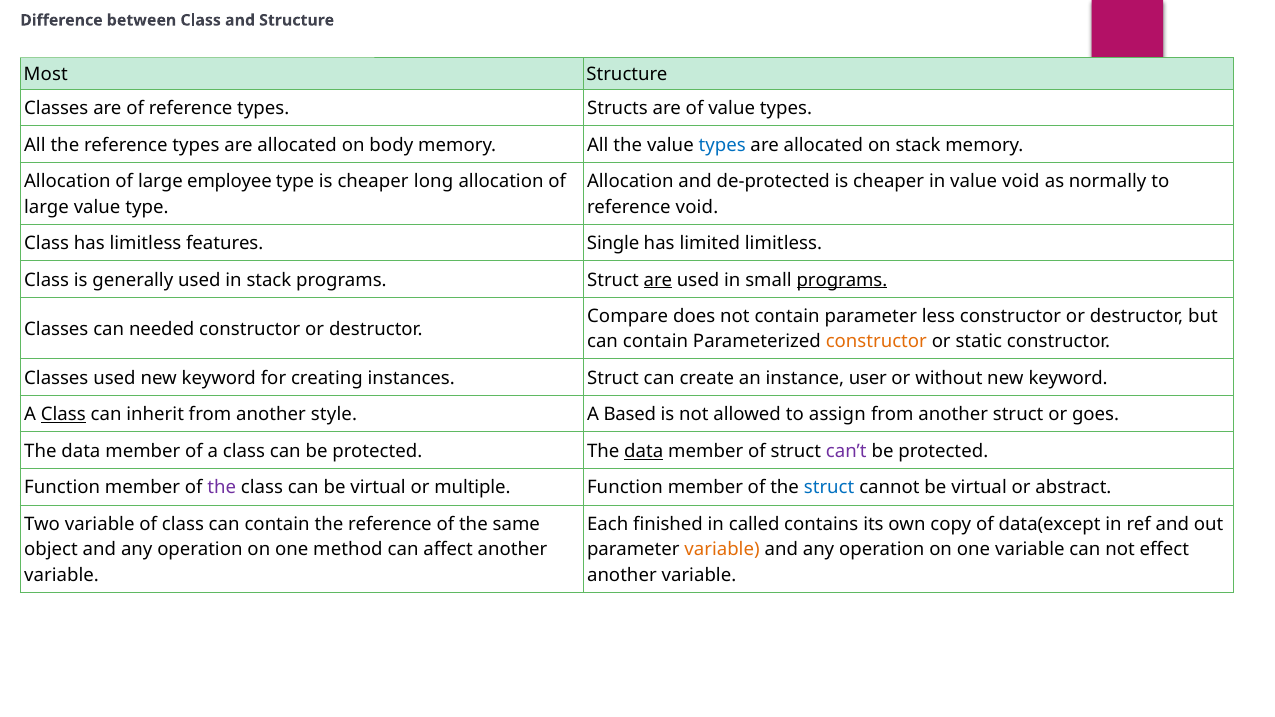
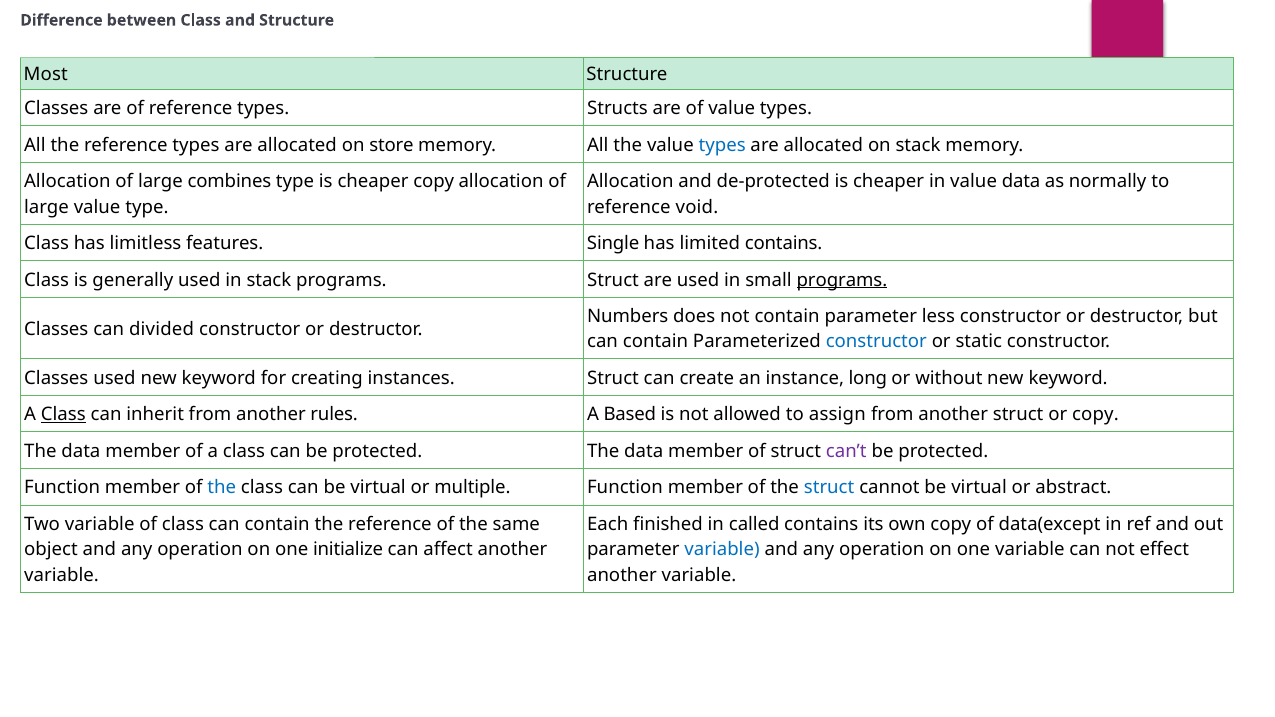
body: body -> store
employee: employee -> combines
cheaper long: long -> copy
value void: void -> data
limited limitless: limitless -> contains
are at (658, 280) underline: present -> none
Compare: Compare -> Numbers
needed: needed -> divided
constructor at (876, 342) colour: orange -> blue
user: user -> long
style: style -> rules
or goes: goes -> copy
data at (644, 451) underline: present -> none
the at (222, 488) colour: purple -> blue
method: method -> initialize
variable at (722, 550) colour: orange -> blue
